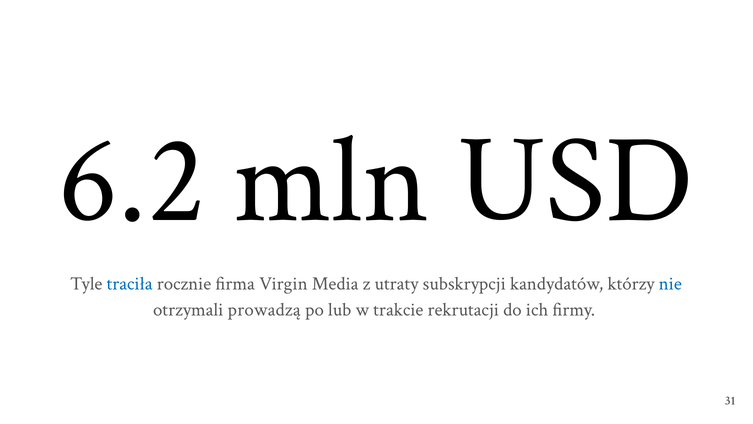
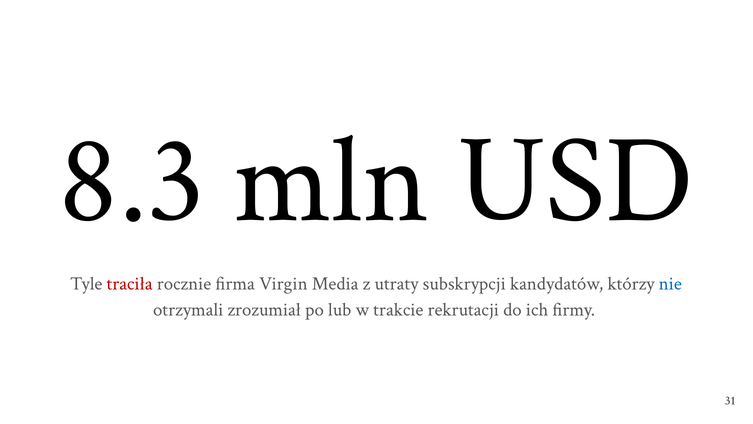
6.2: 6.2 -> 8.3
traciła colour: blue -> red
prowadzą: prowadzą -> zrozumiał
